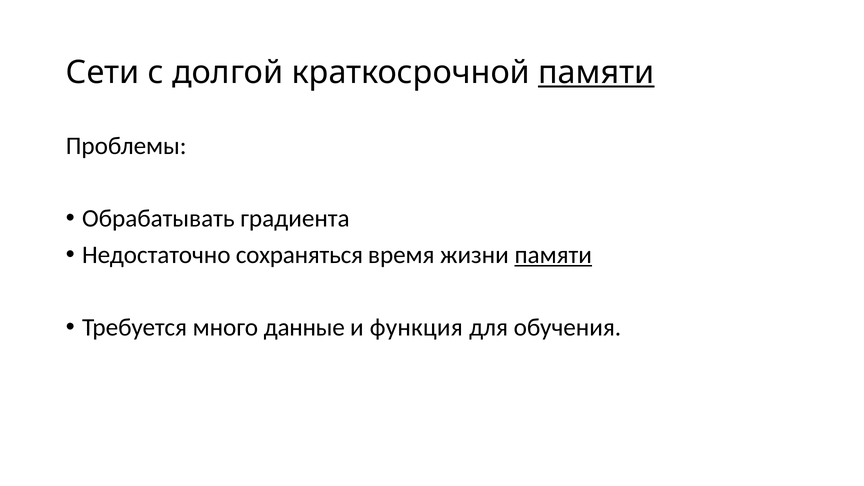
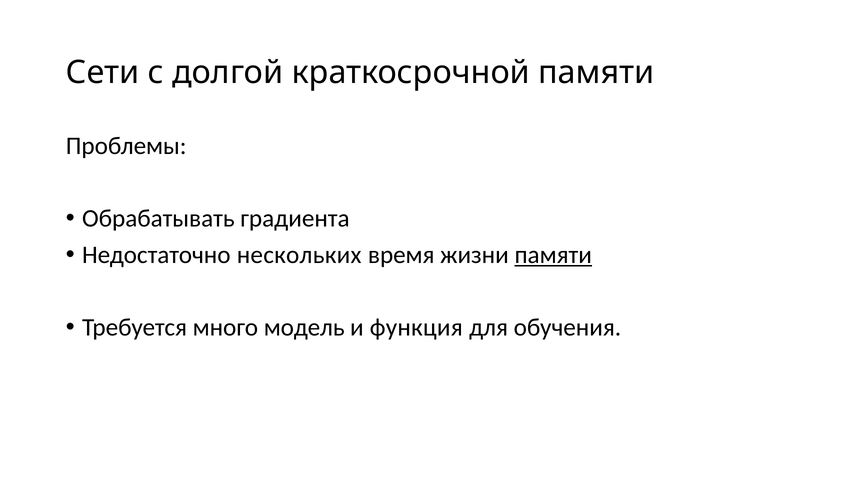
памяти at (596, 73) underline: present -> none
сохраняться: сохраняться -> нескольких
данные: данные -> модель
